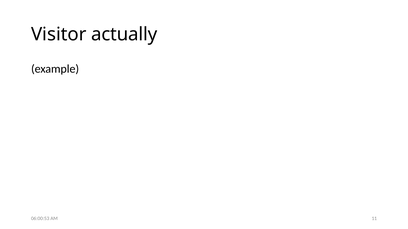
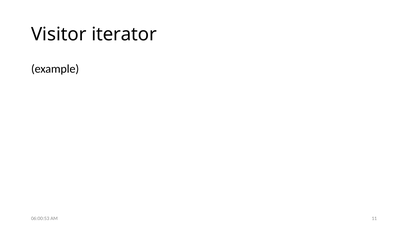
actually: actually -> iterator
